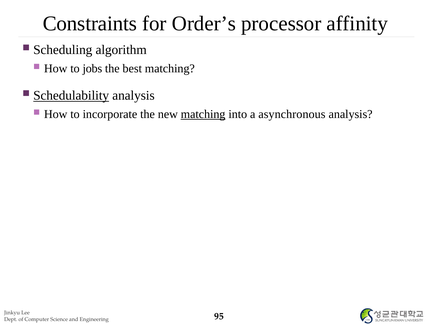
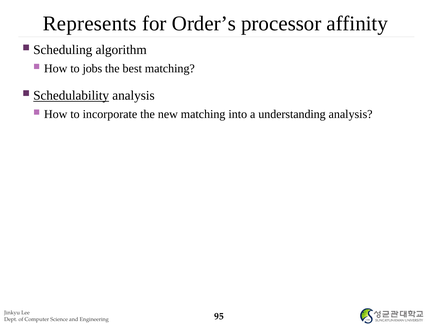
Constraints: Constraints -> Represents
matching at (203, 114) underline: present -> none
asynchronous: asynchronous -> understanding
